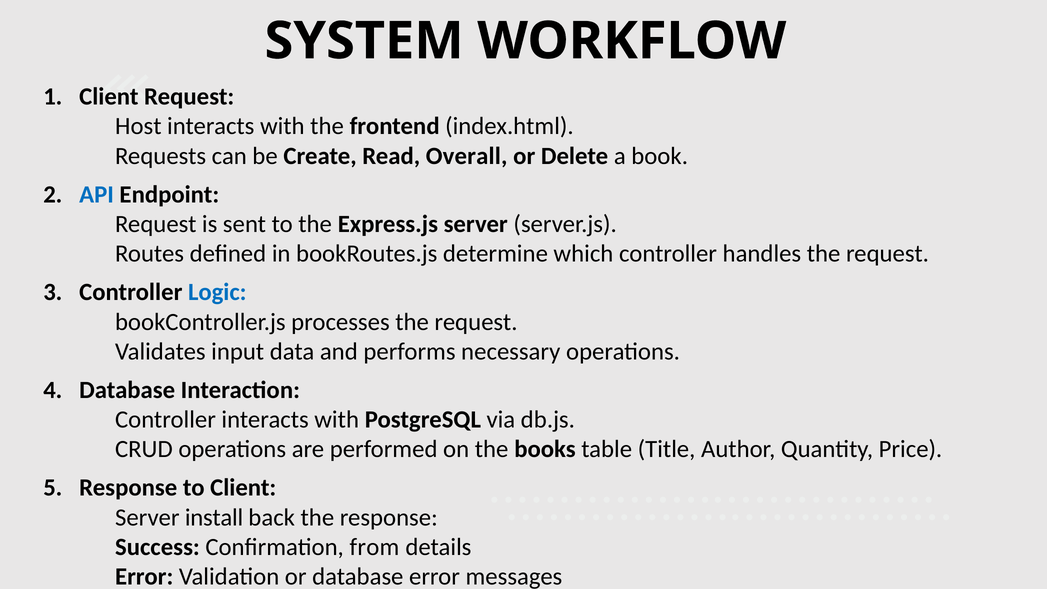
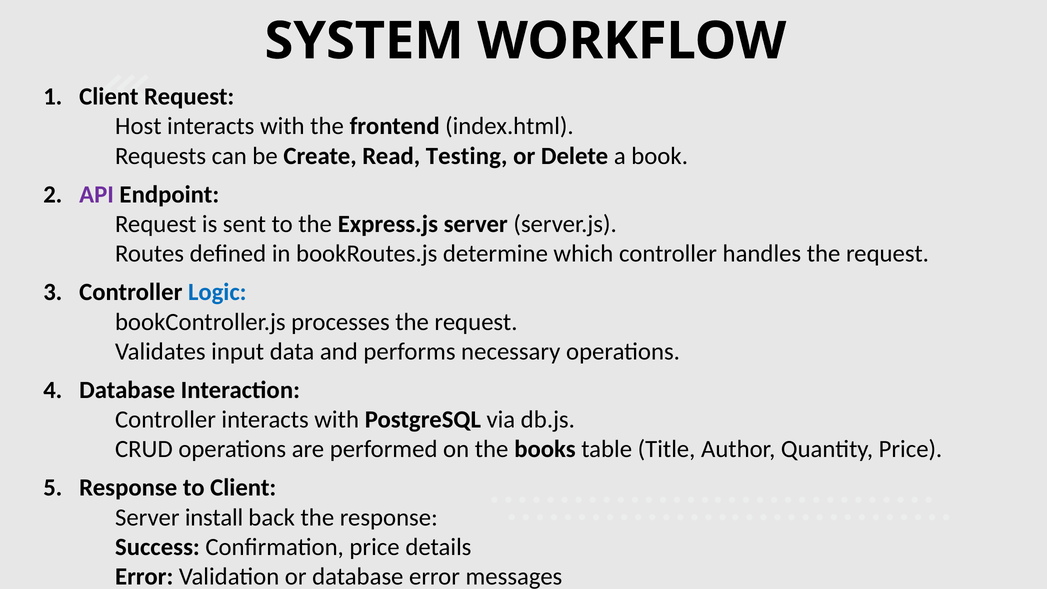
Overall: Overall -> Testing
API colour: blue -> purple
Confirmation from: from -> price
